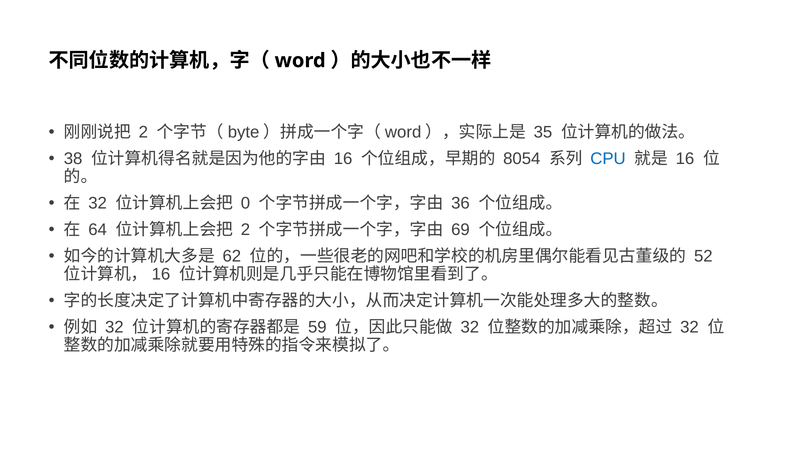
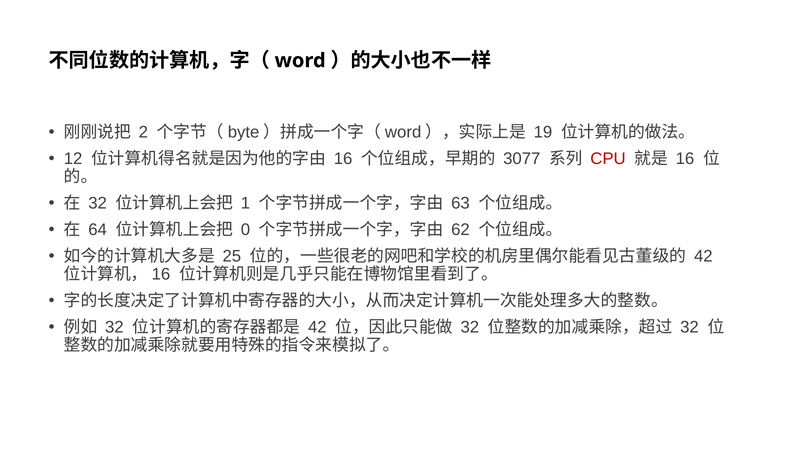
35: 35 -> 19
38: 38 -> 12
8054: 8054 -> 3077
CPU colour: blue -> red
0: 0 -> 1
36: 36 -> 63
2 at (246, 230): 2 -> 0
69: 69 -> 62
62: 62 -> 25
52 at (703, 256): 52 -> 42
59 at (317, 327): 59 -> 42
